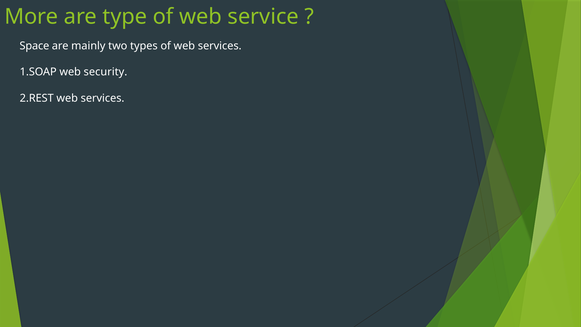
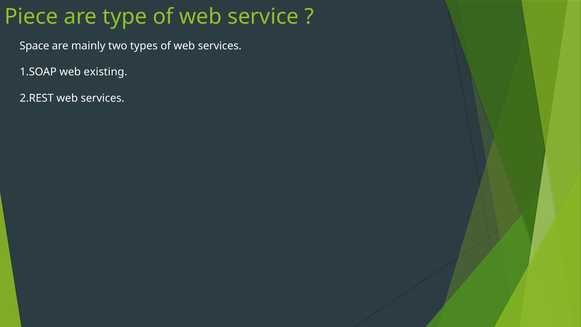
More: More -> Piece
security: security -> existing
